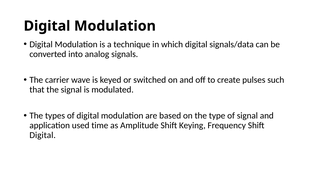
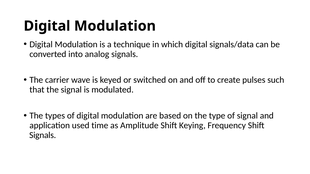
Digital at (43, 135): Digital -> Signals
